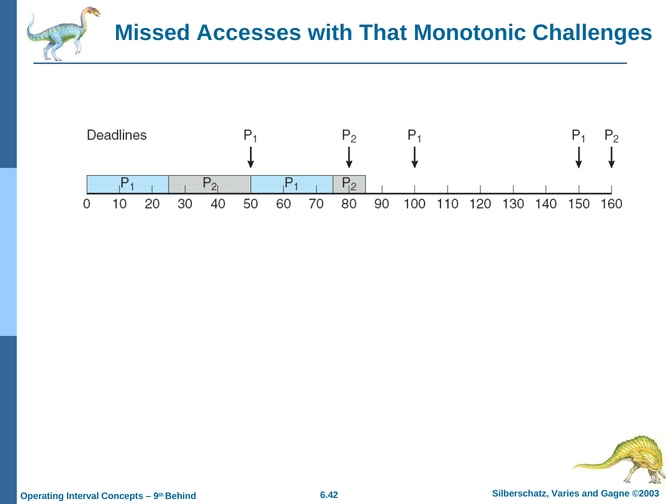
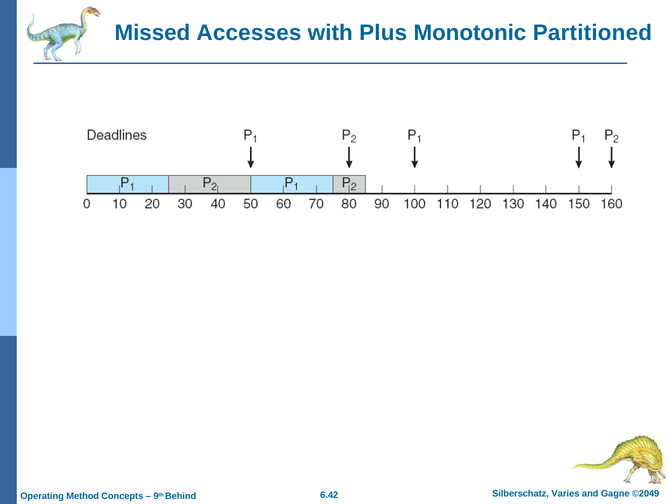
That: That -> Plus
Challenges: Challenges -> Partitioned
©2003: ©2003 -> ©2049
Interval: Interval -> Method
